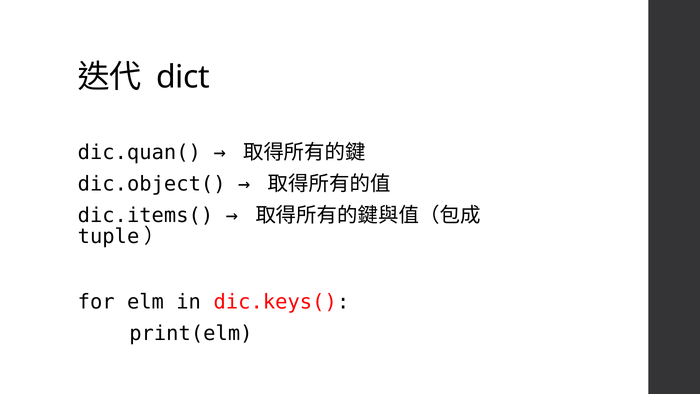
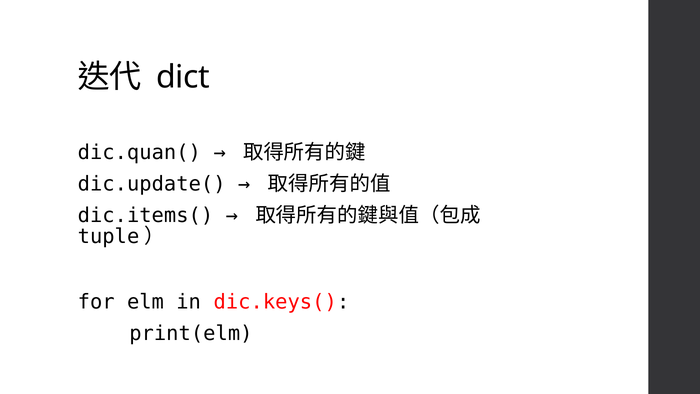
dic.object(: dic.object( -> dic.update(
